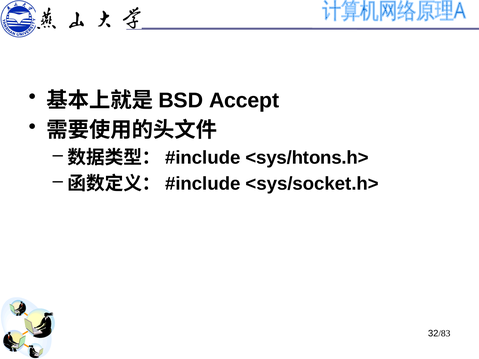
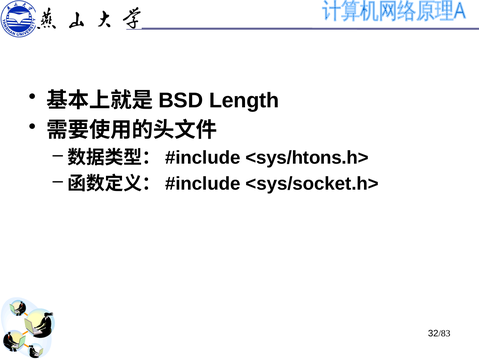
Accept: Accept -> Length
